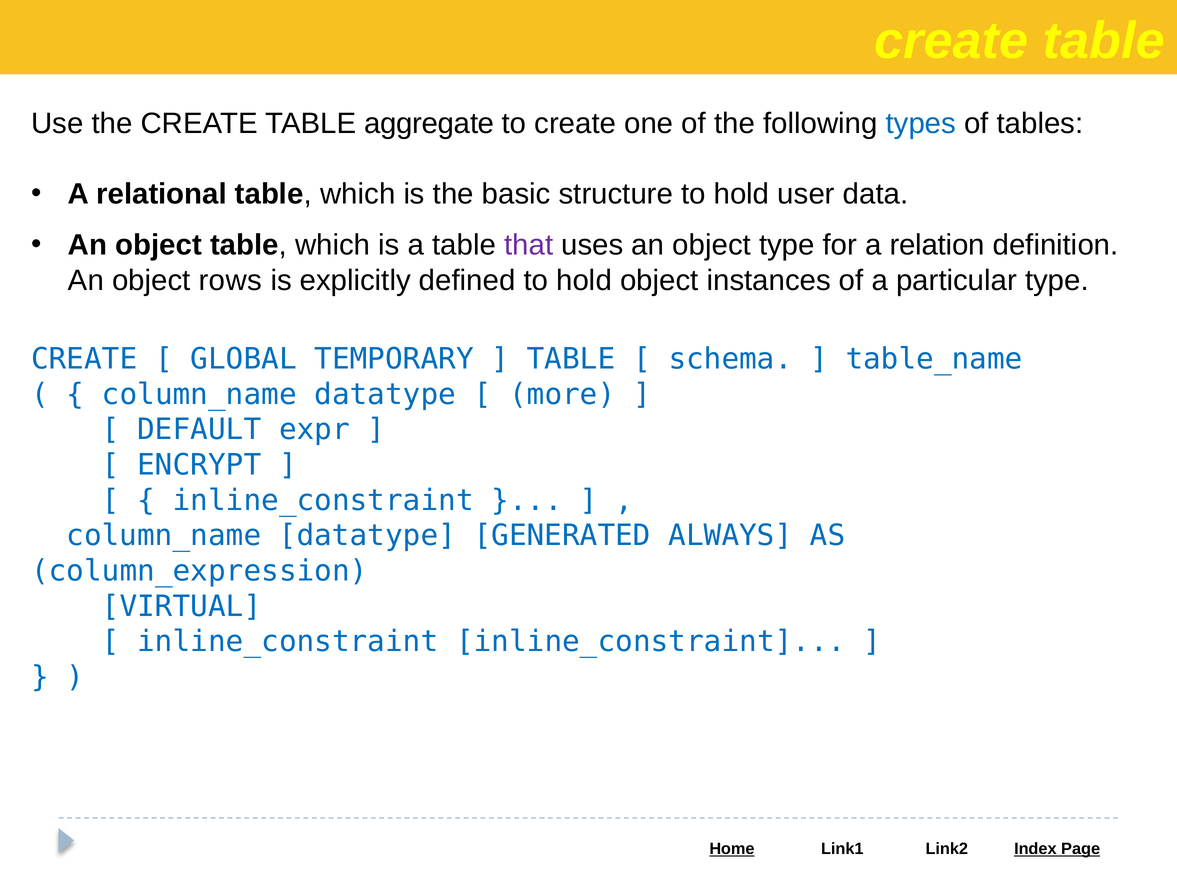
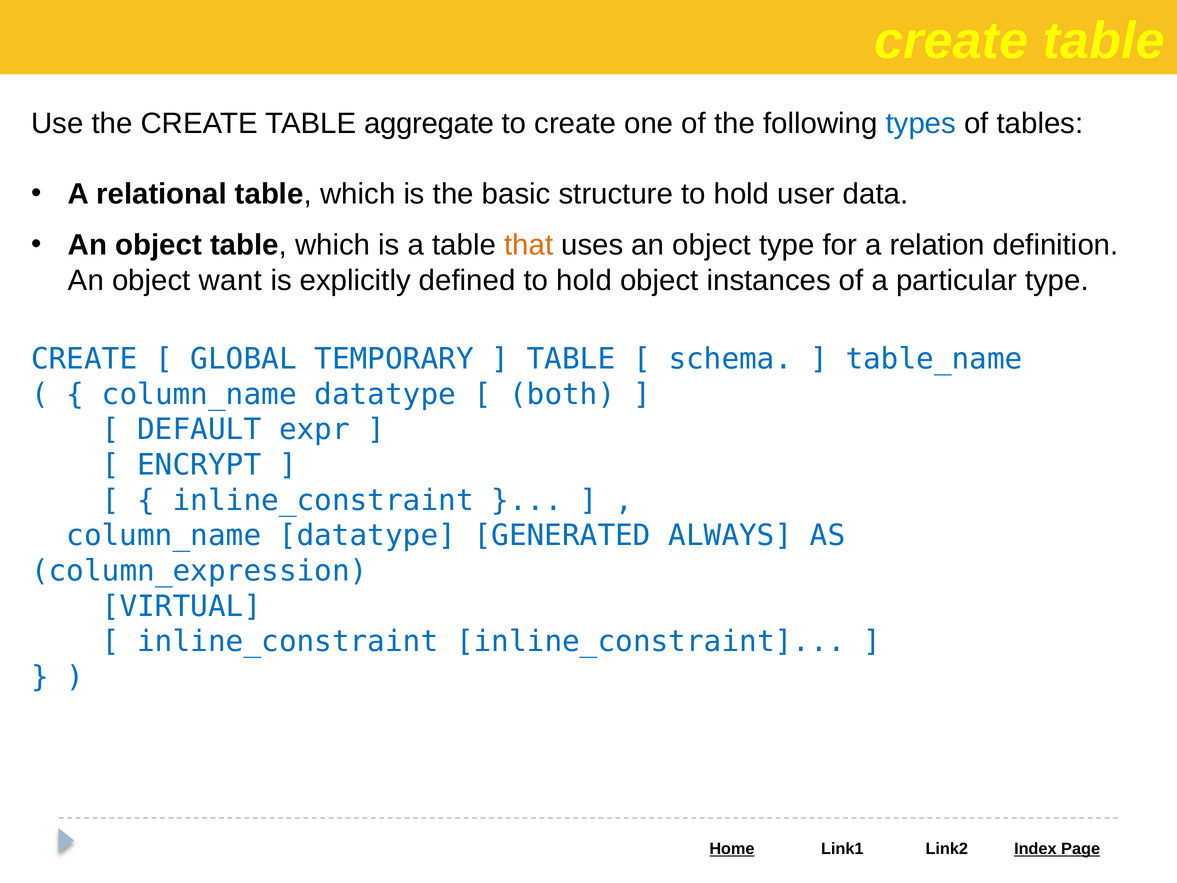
that colour: purple -> orange
rows: rows -> want
more: more -> both
